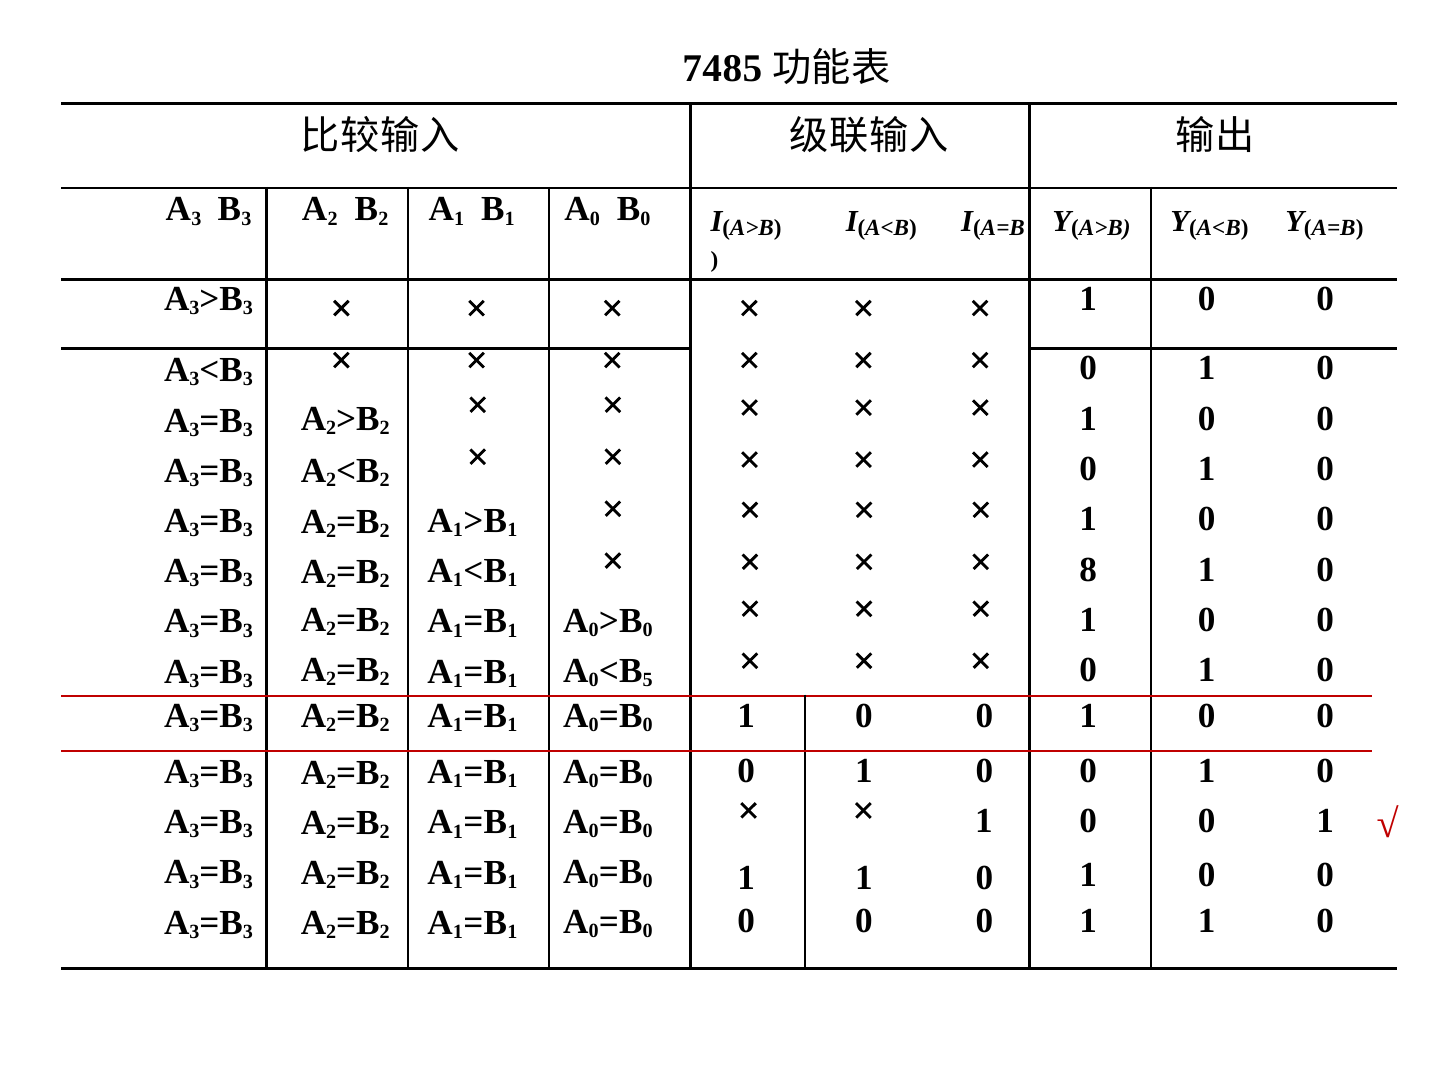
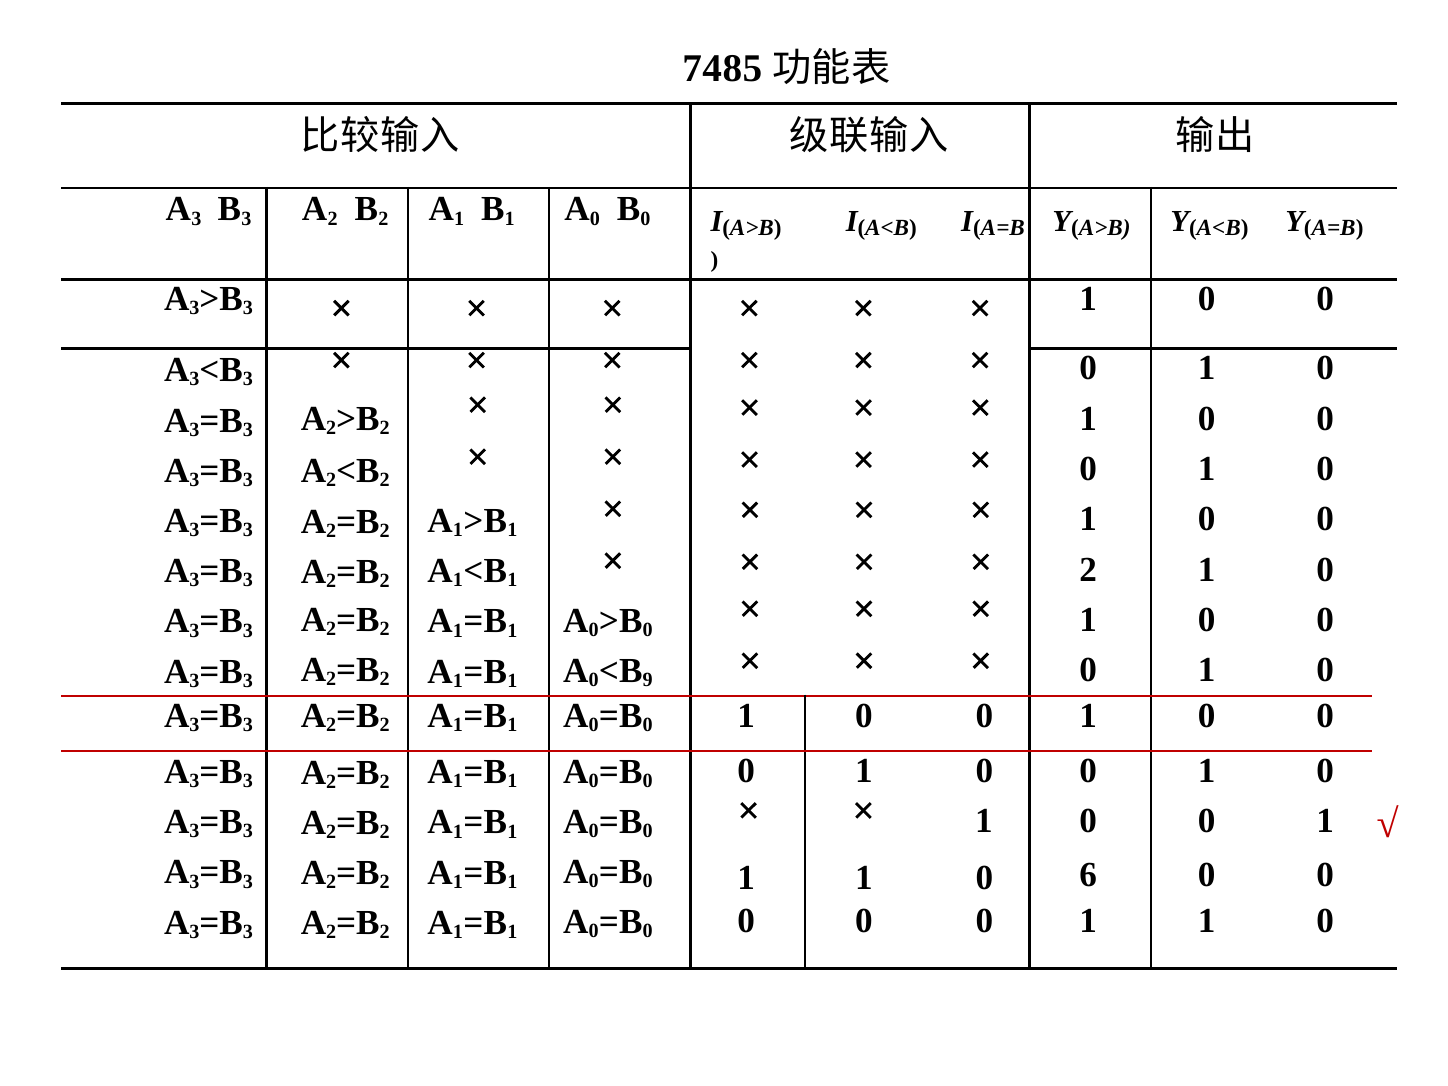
1 8: 8 -> 2
5: 5 -> 9
1 0 1: 1 -> 6
